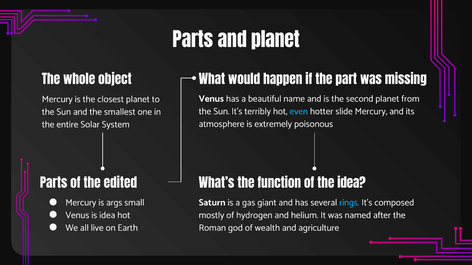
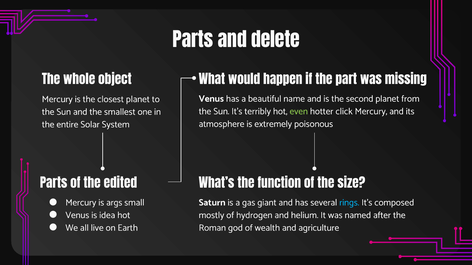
and planet: planet -> delete
even colour: light blue -> light green
slide: slide -> click
the idea: idea -> size
